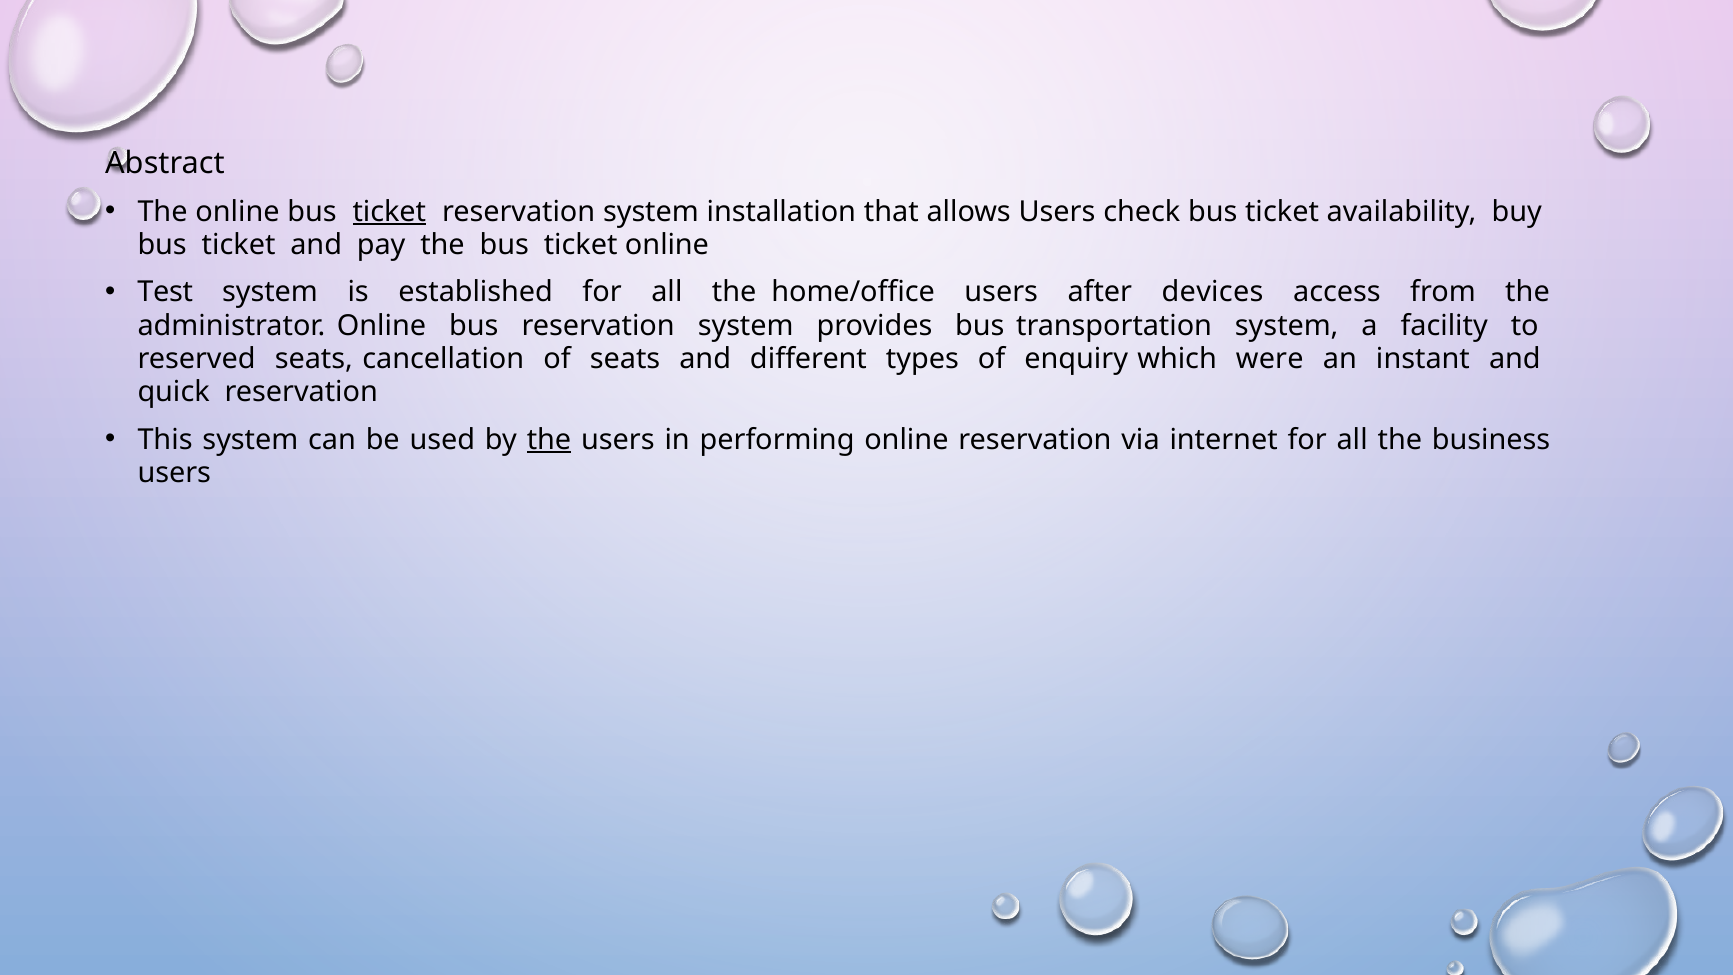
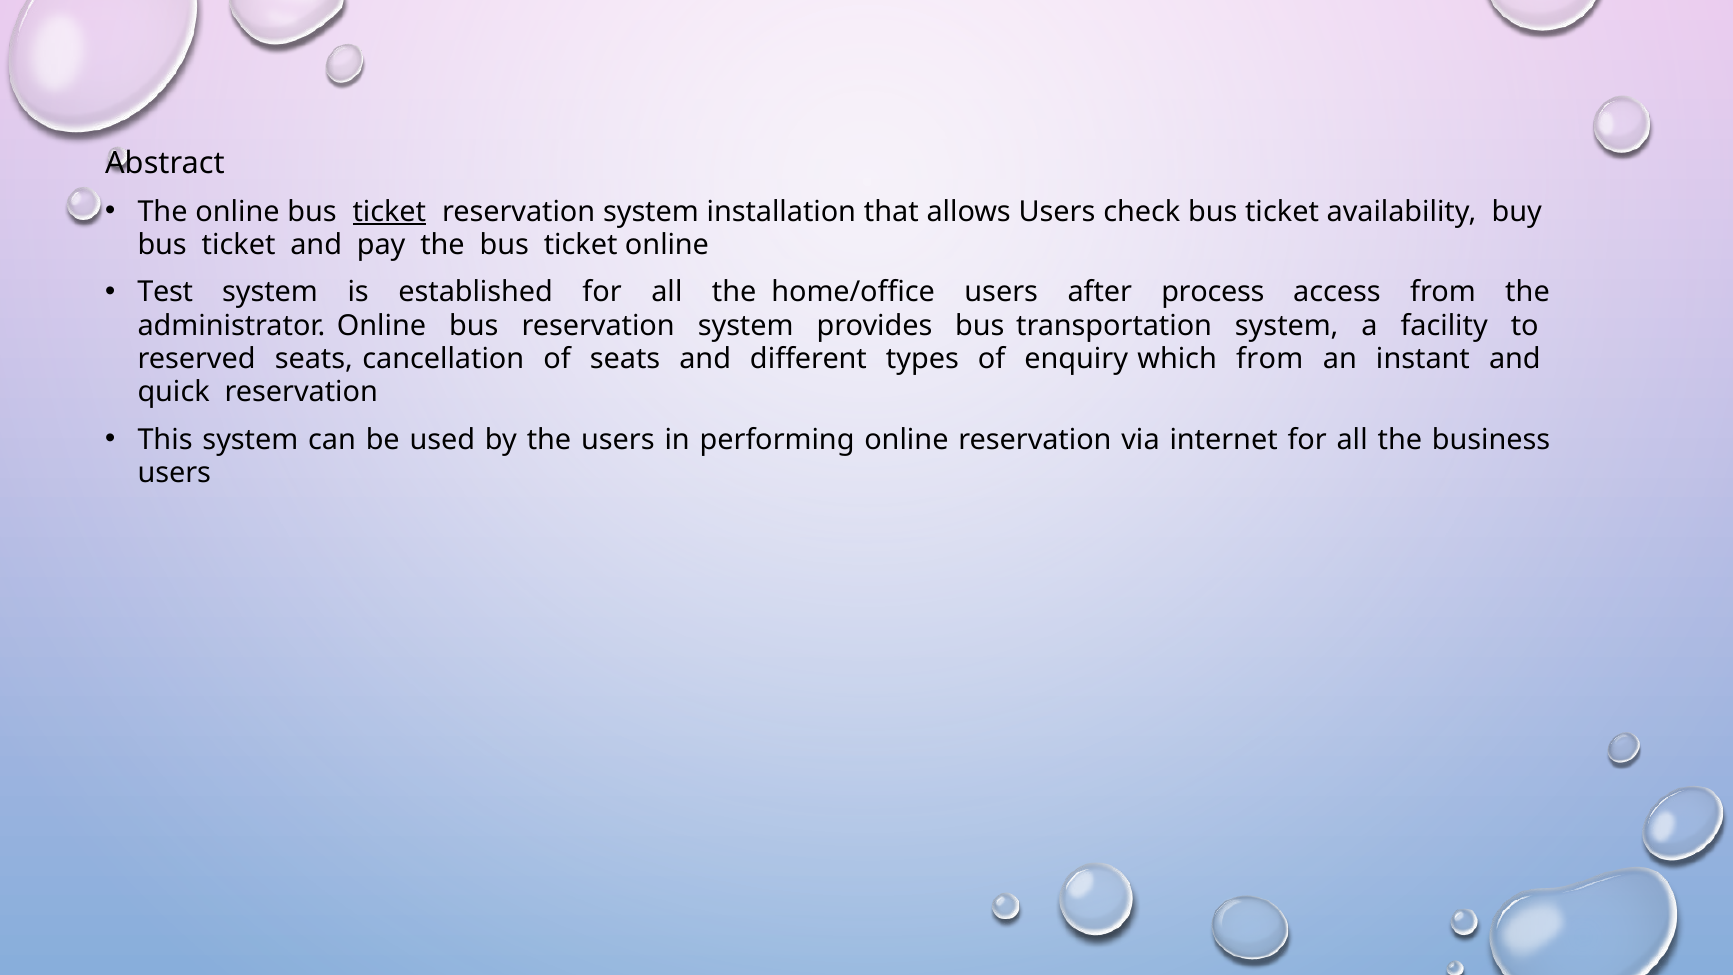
devices: devices -> process
which were: were -> from
the at (549, 440) underline: present -> none
